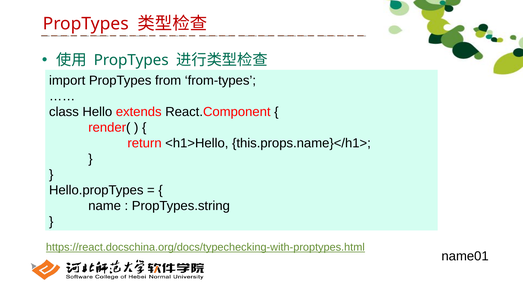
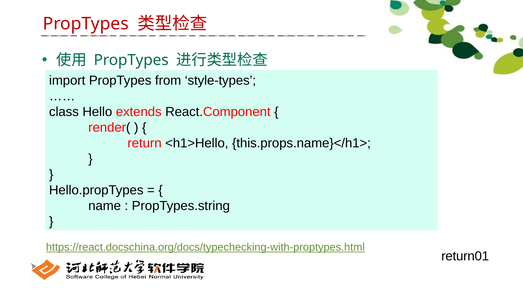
from-types: from-types -> style-types
name01: name01 -> return01
